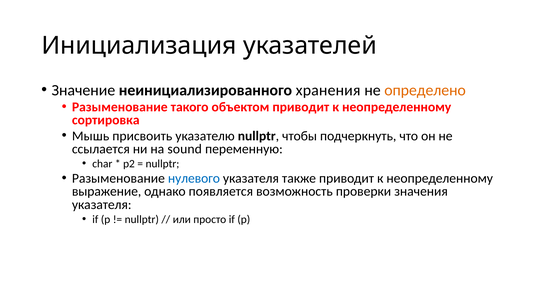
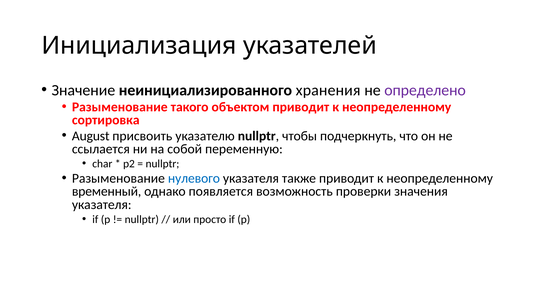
определено colour: orange -> purple
Мышь: Мышь -> August
sound: sound -> собой
выражение: выражение -> временный
